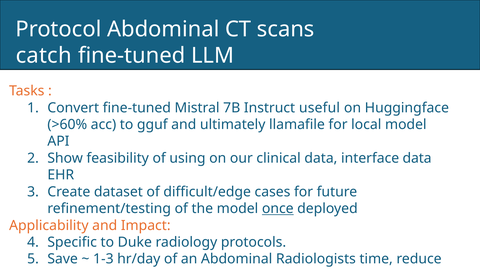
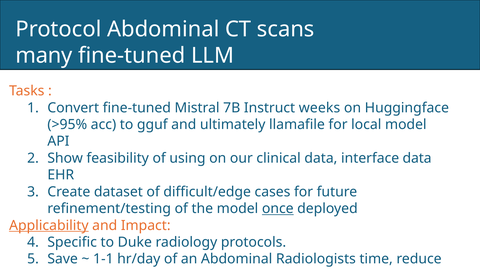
catch: catch -> many
useful: useful -> weeks
>60%: >60% -> >95%
Applicability underline: none -> present
1-3: 1-3 -> 1-1
